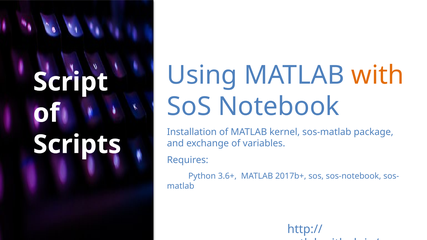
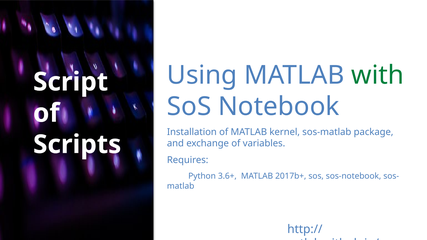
with colour: orange -> green
